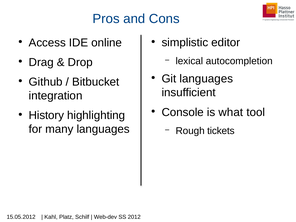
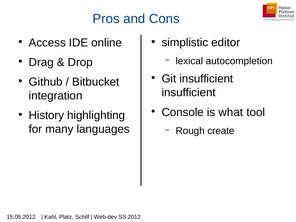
Git languages: languages -> insufficient
tickets: tickets -> create
